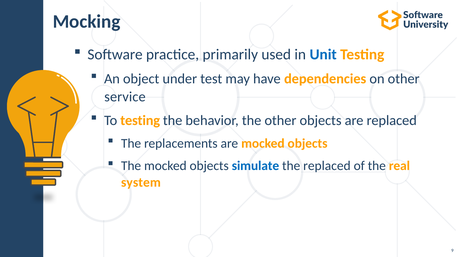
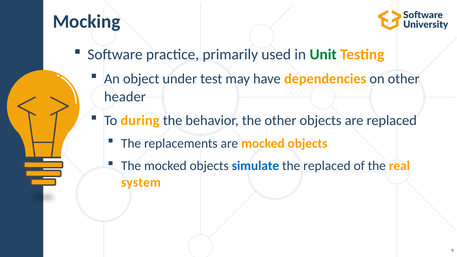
Unit colour: blue -> green
service: service -> header
To testing: testing -> during
